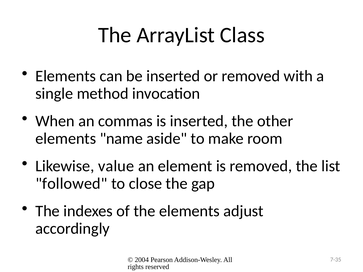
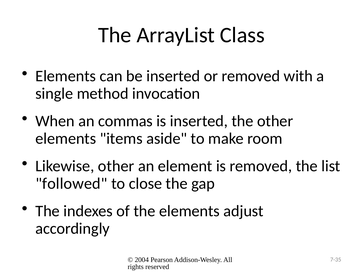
name: name -> items
Likewise value: value -> other
